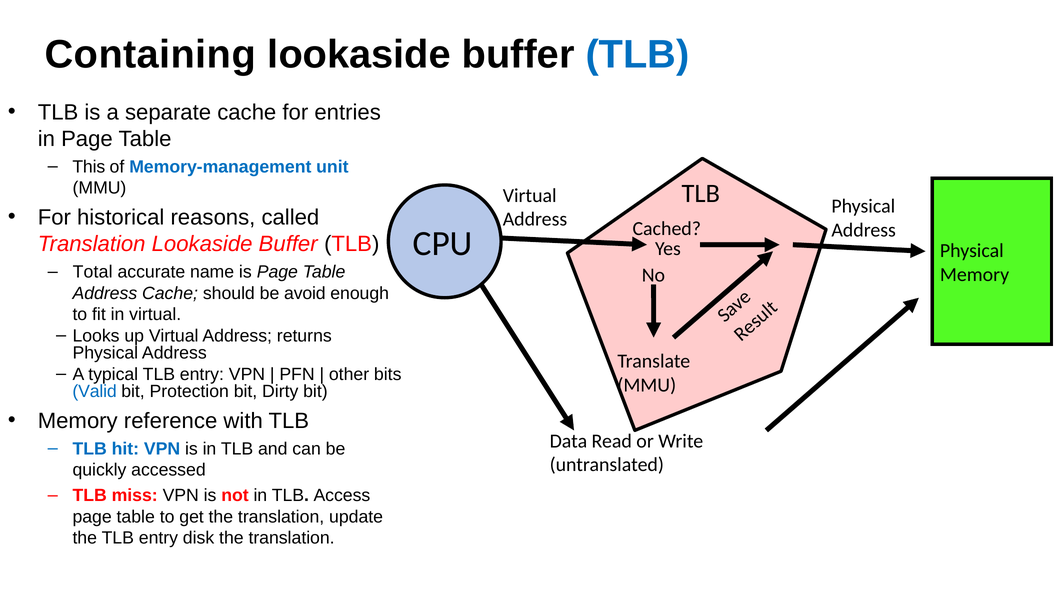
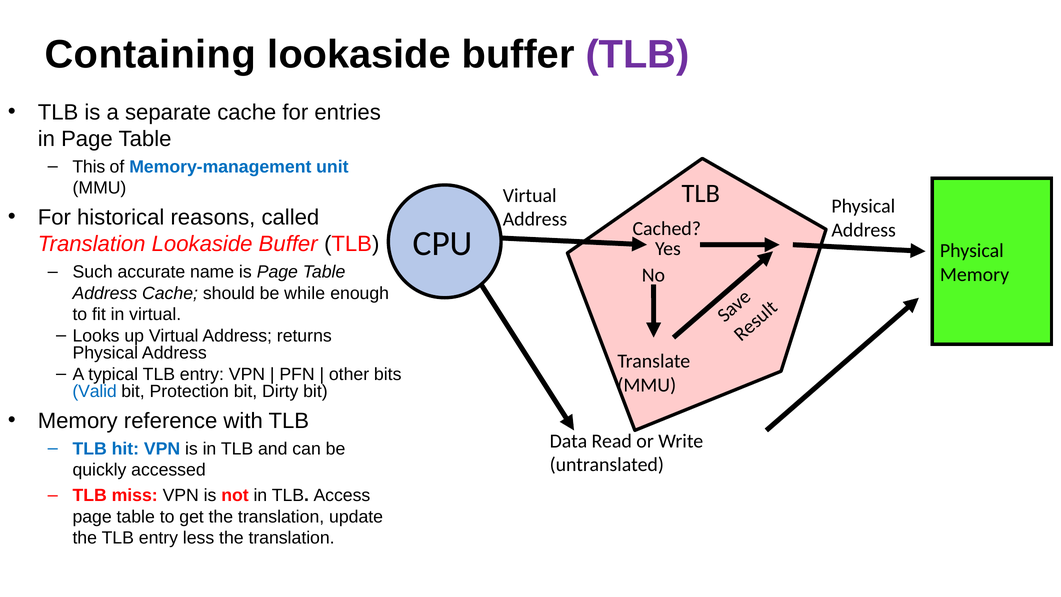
TLB at (637, 55) colour: blue -> purple
Total: Total -> Such
avoid: avoid -> while
disk: disk -> less
